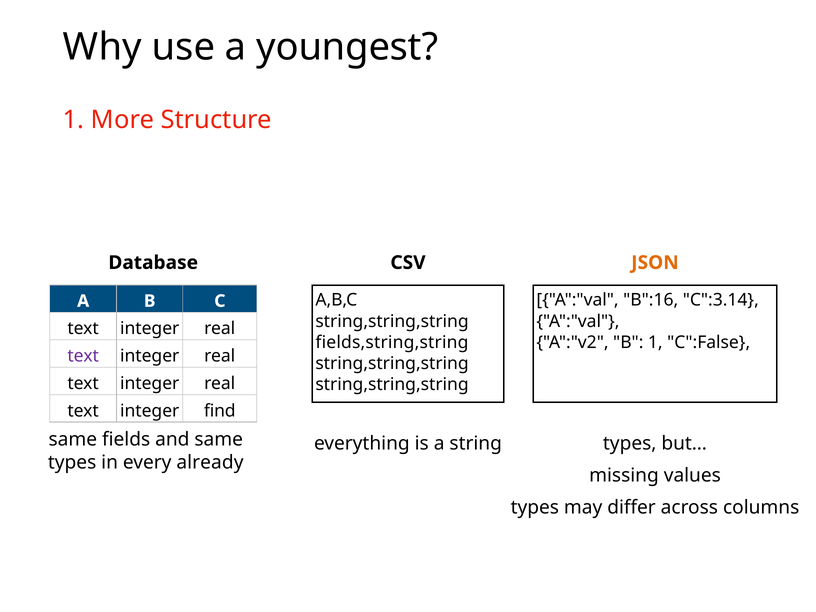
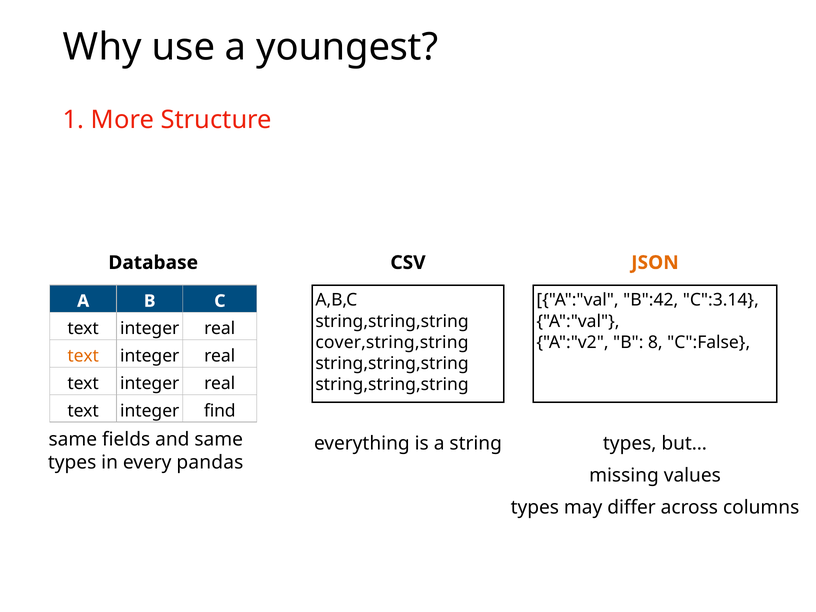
B":16: B":16 -> B":42
fields,string,string: fields,string,string -> cover,string,string
B 1: 1 -> 8
text at (83, 356) colour: purple -> orange
already: already -> pandas
